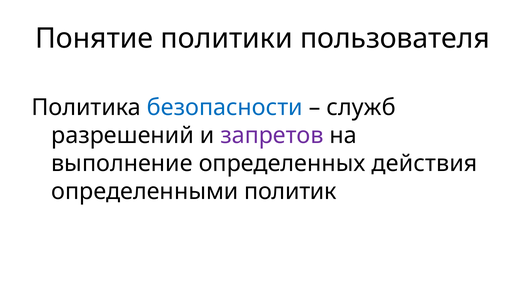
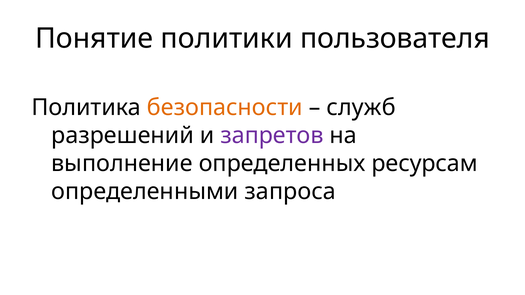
безопасности colour: blue -> orange
действия: действия -> ресурсам
политик: политик -> запроса
